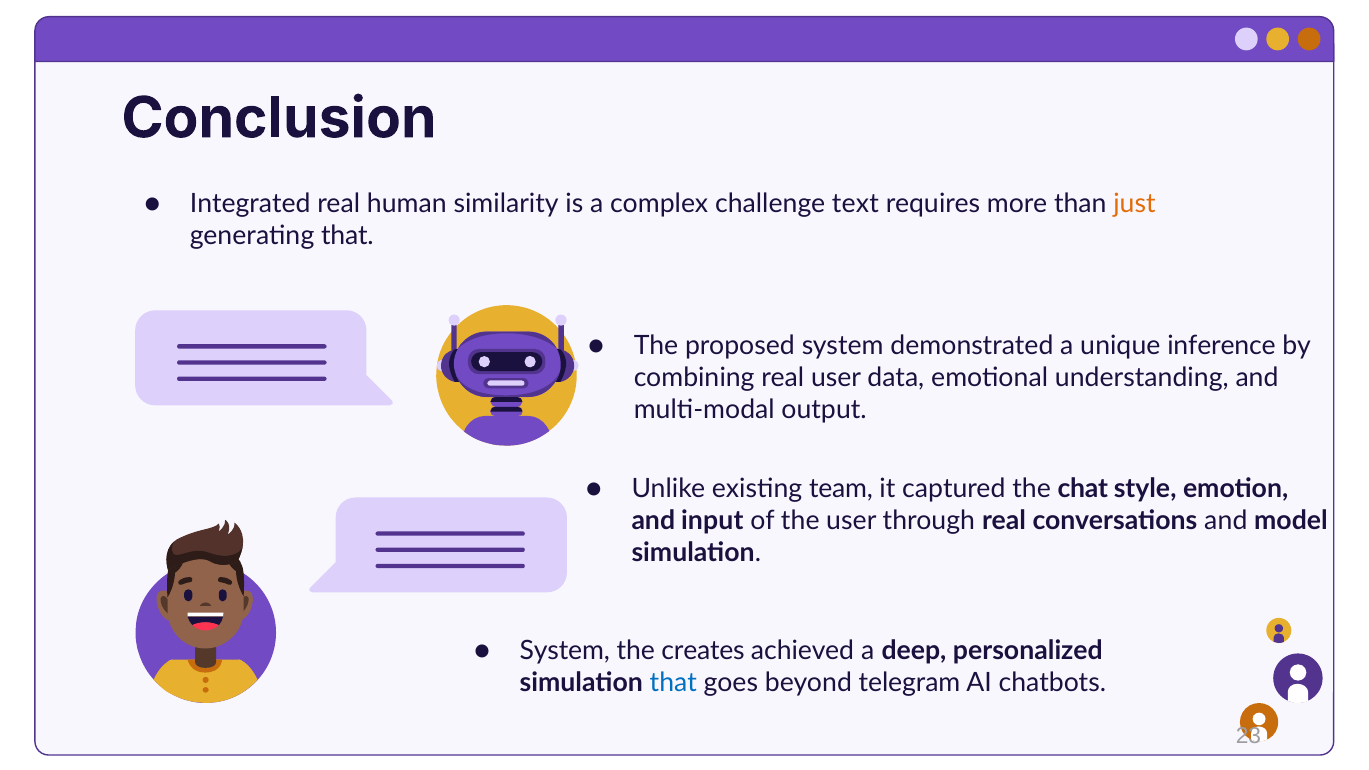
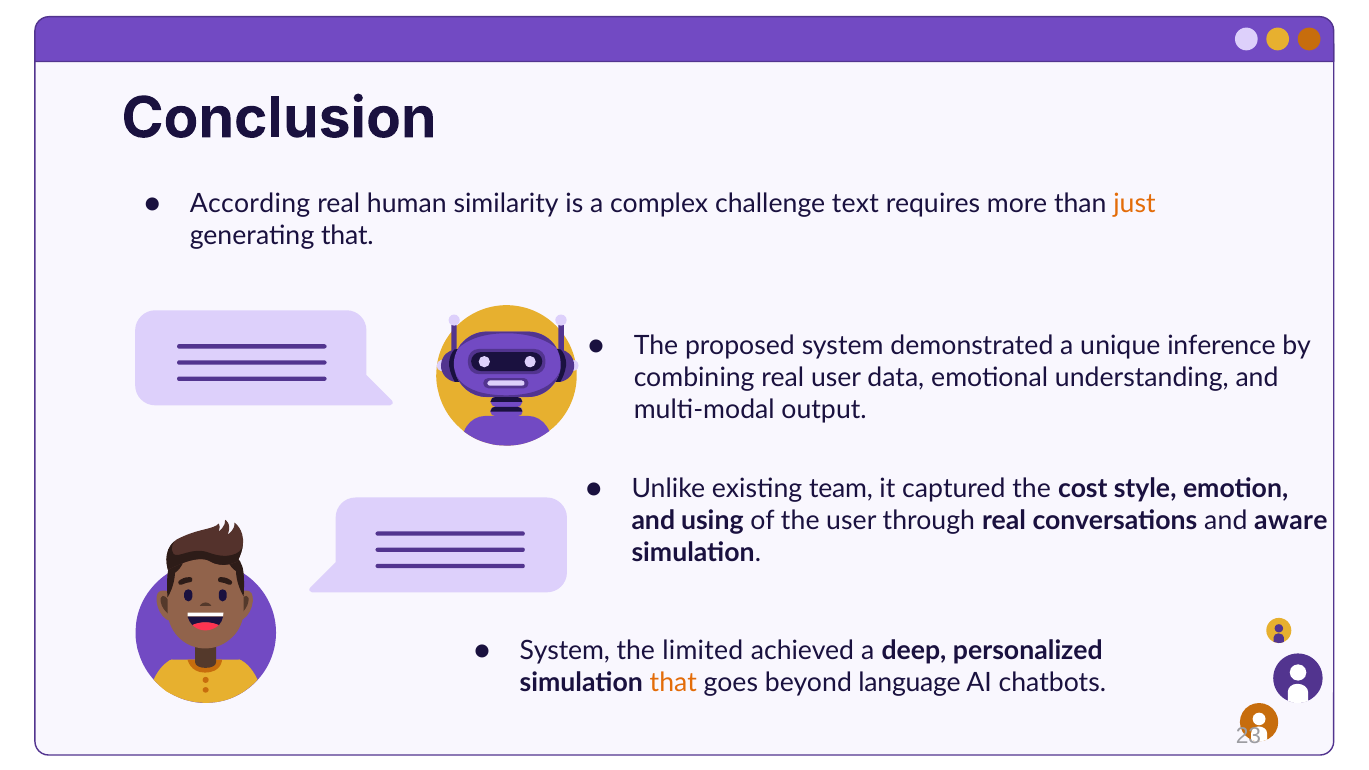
Integrated: Integrated -> According
chat: chat -> cost
input: input -> using
model: model -> aware
creates: creates -> limited
that at (673, 683) colour: blue -> orange
telegram: telegram -> language
